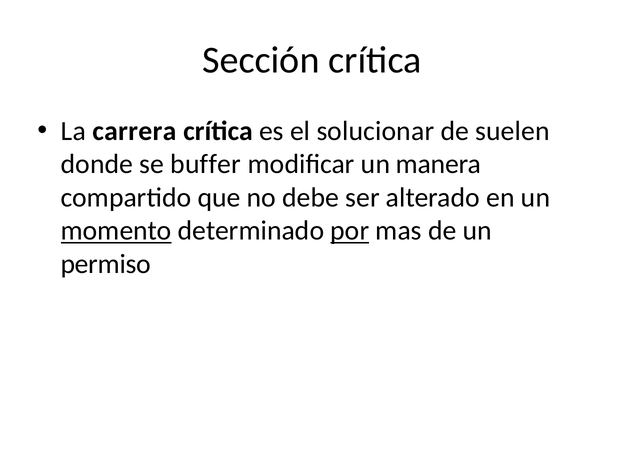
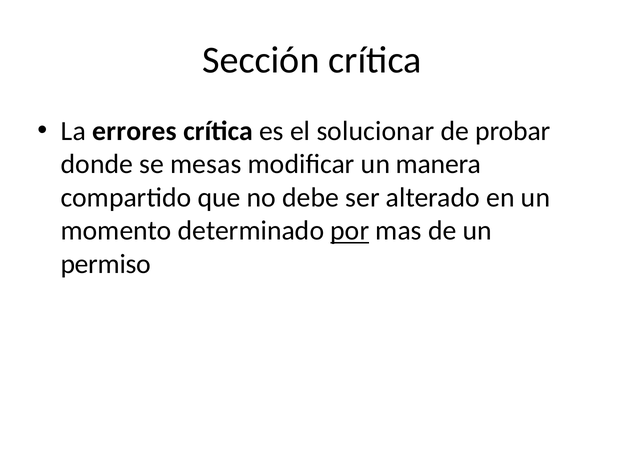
carrera: carrera -> errores
suelen: suelen -> probar
buffer: buffer -> mesas
momento underline: present -> none
